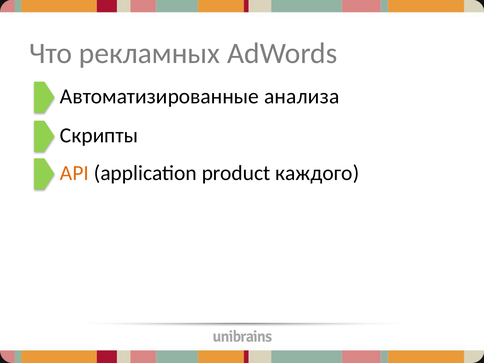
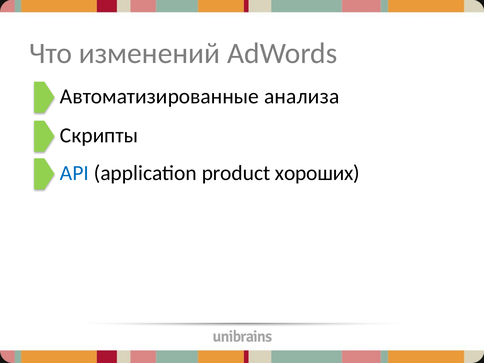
рекламных: рекламных -> изменений
API colour: orange -> blue
каждого: каждого -> хороших
